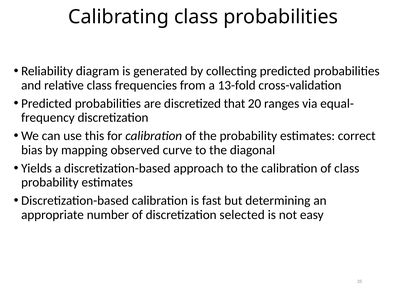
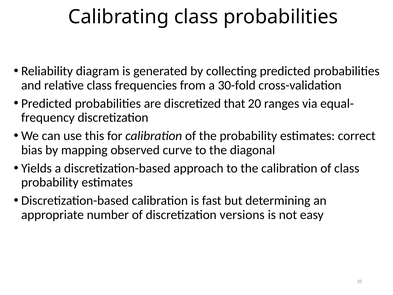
13-fold: 13-fold -> 30-fold
selected: selected -> versions
